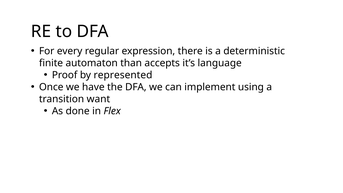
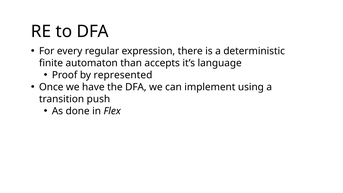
want: want -> push
